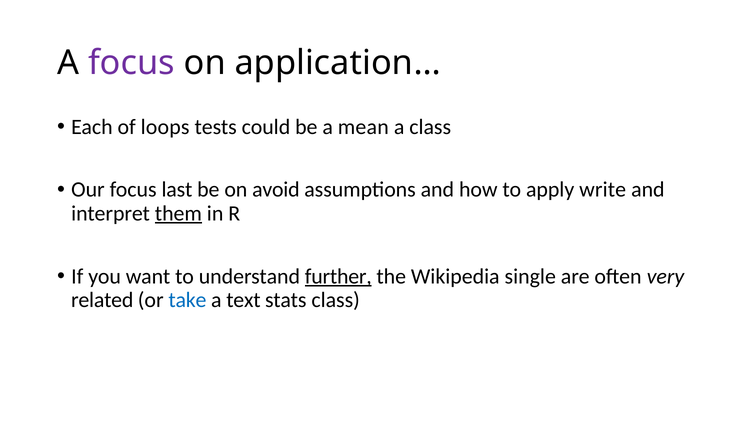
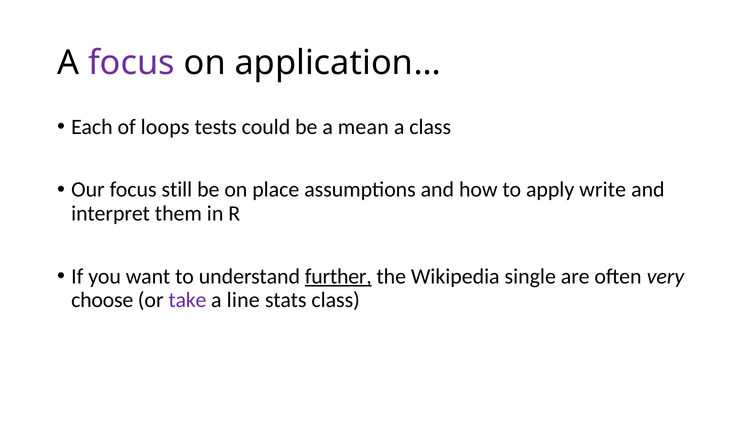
last: last -> still
avoid: avoid -> place
them underline: present -> none
related: related -> choose
take colour: blue -> purple
text: text -> line
